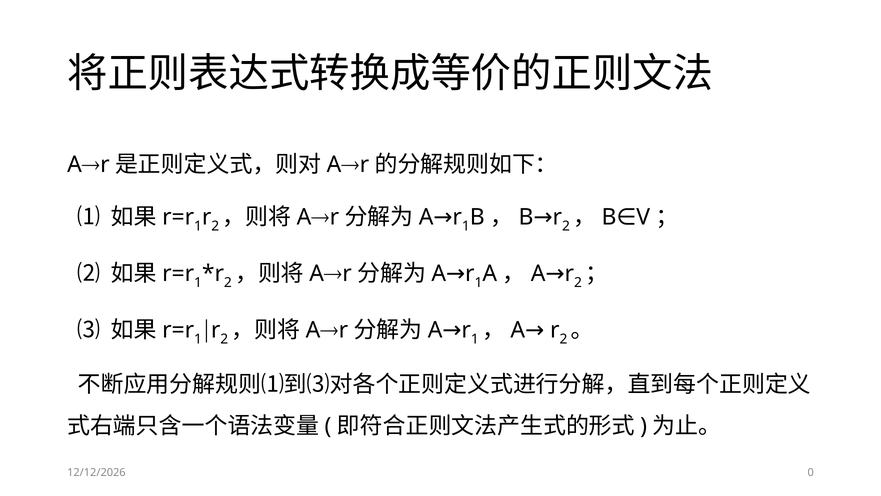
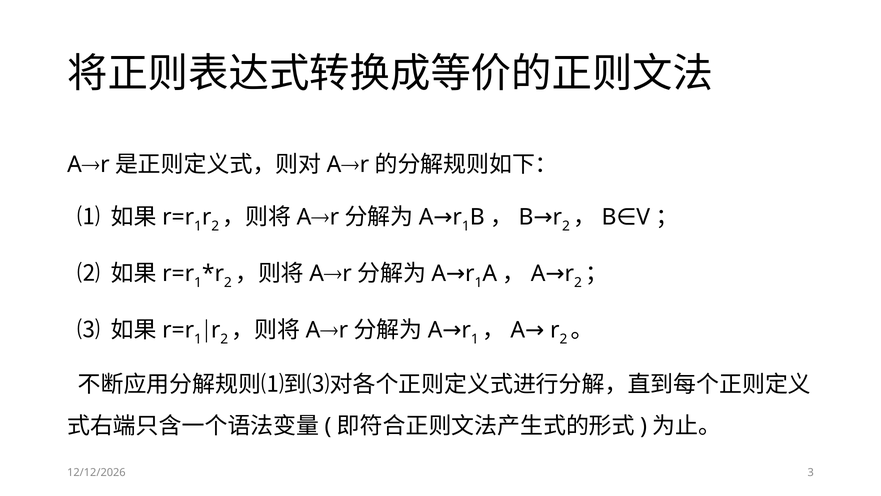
0: 0 -> 3
